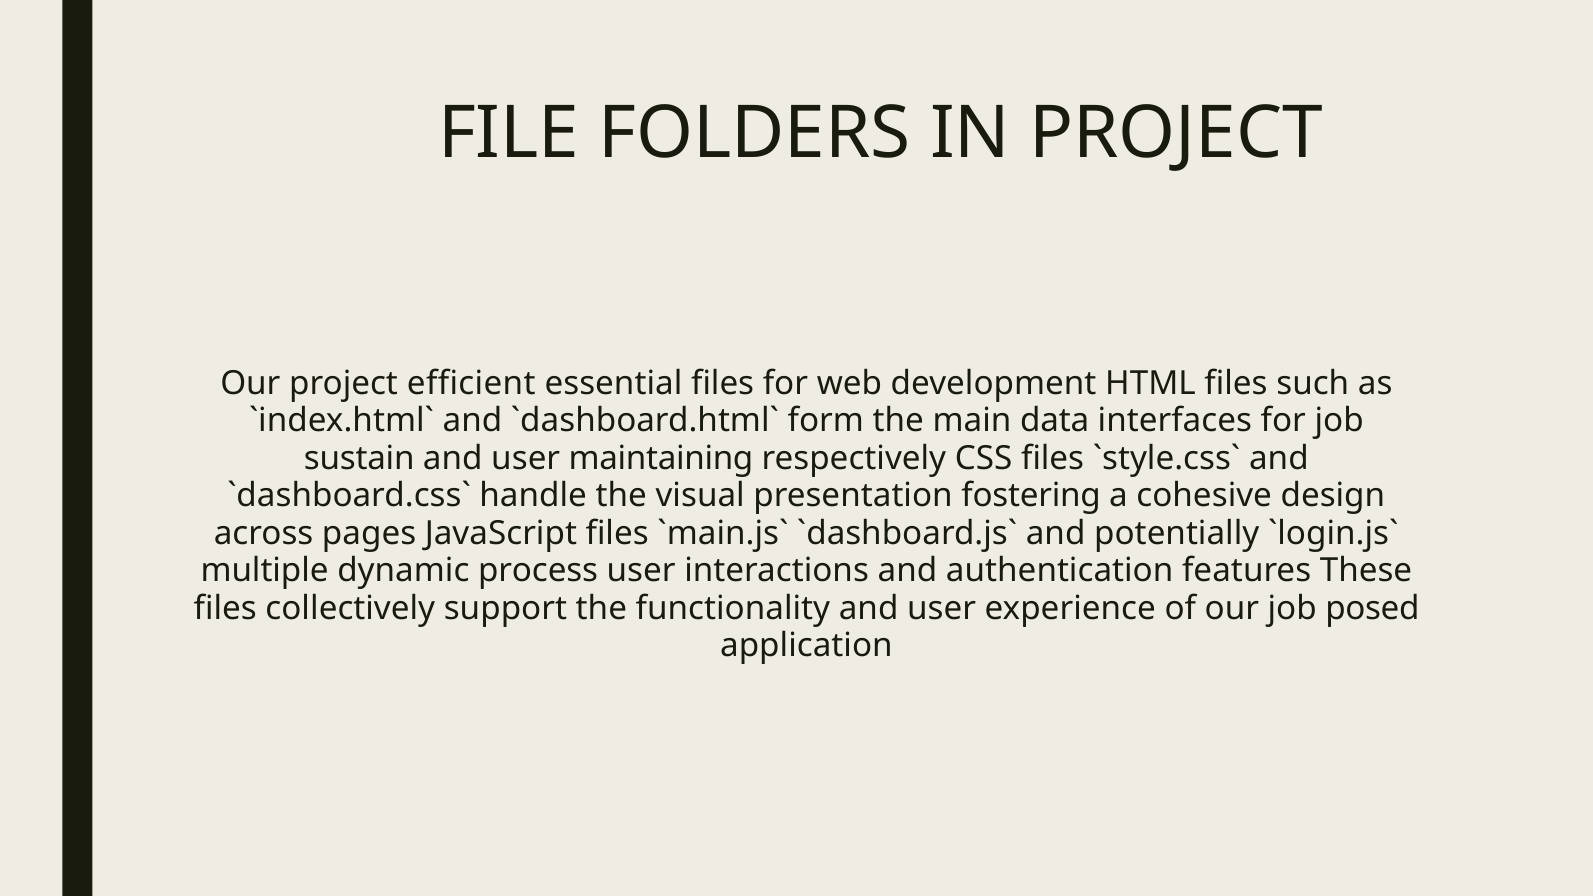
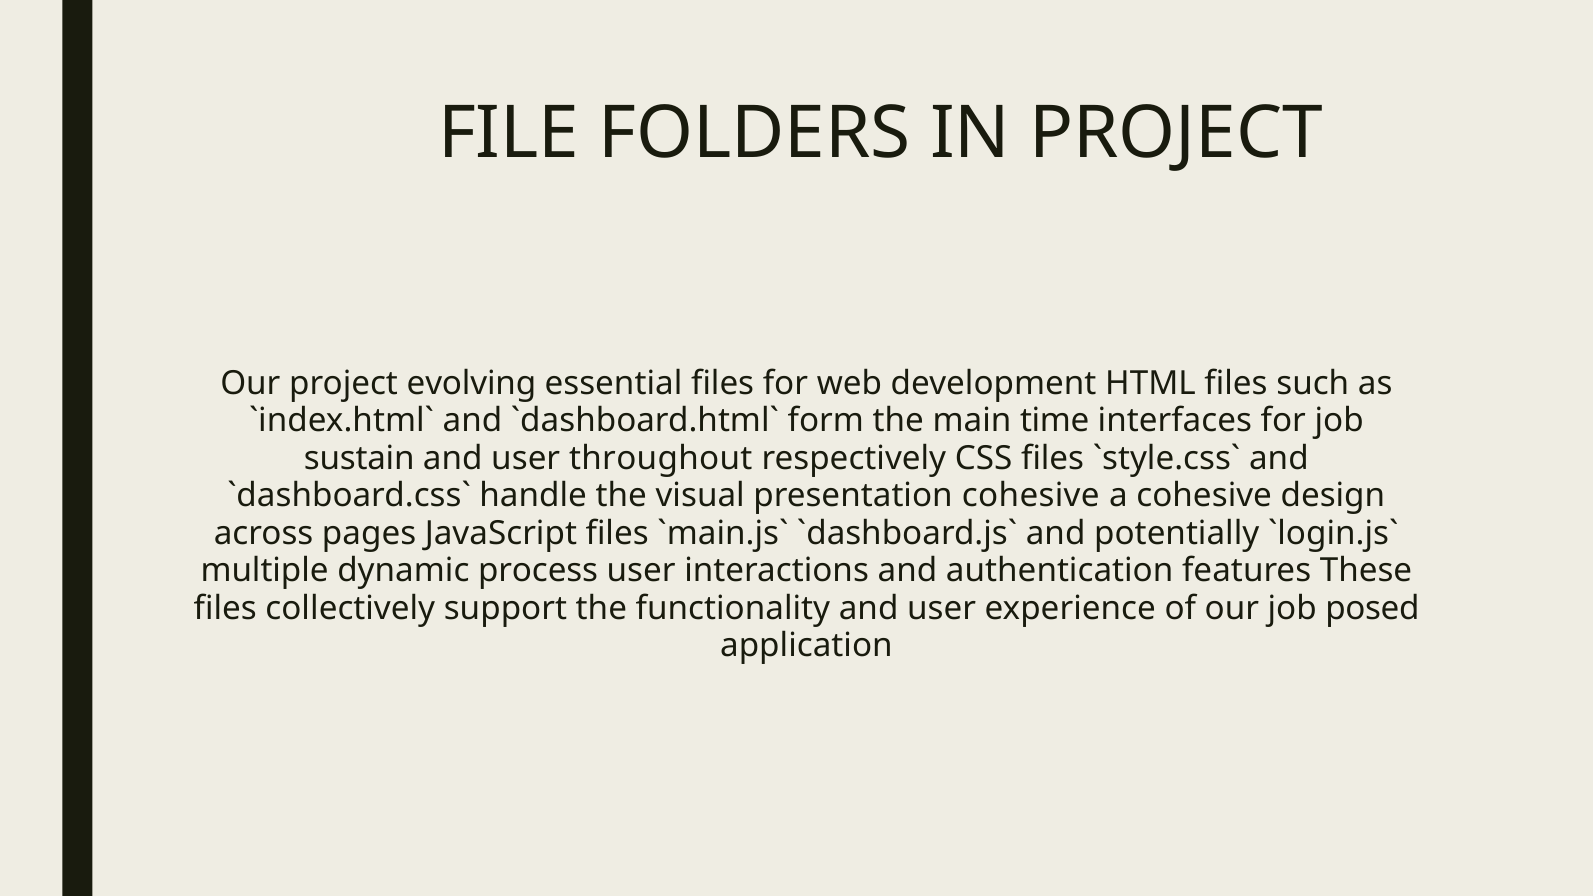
efficient: efficient -> evolving
data: data -> time
maintaining: maintaining -> throughout
presentation fostering: fostering -> cohesive
